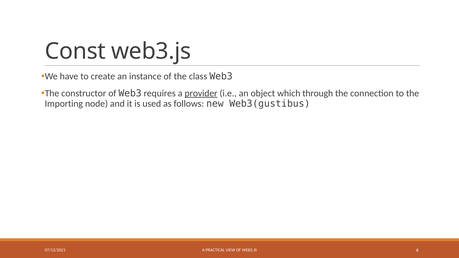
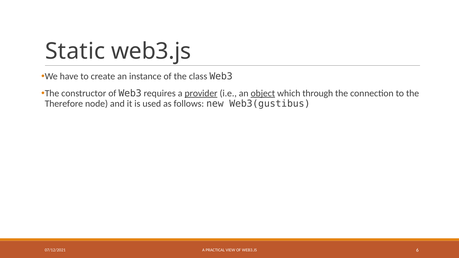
Const: Const -> Static
object underline: none -> present
Importing: Importing -> Therefore
